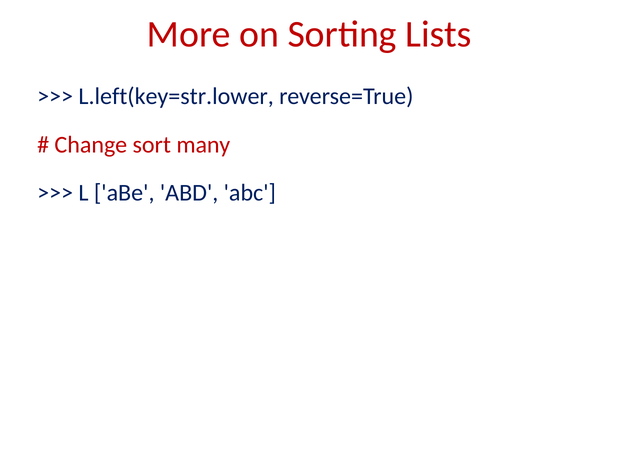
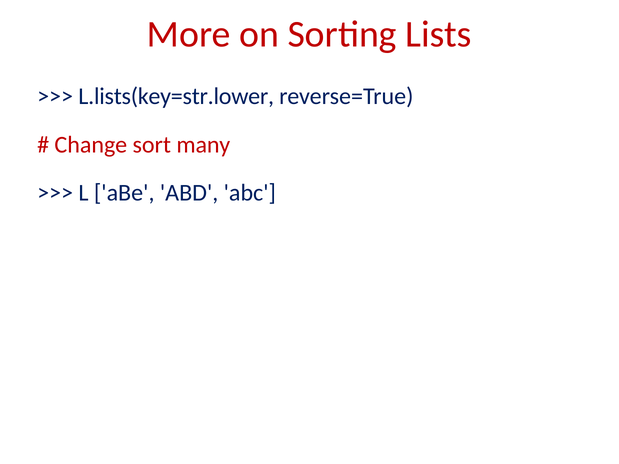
L.left(key=str.lower: L.left(key=str.lower -> L.lists(key=str.lower
